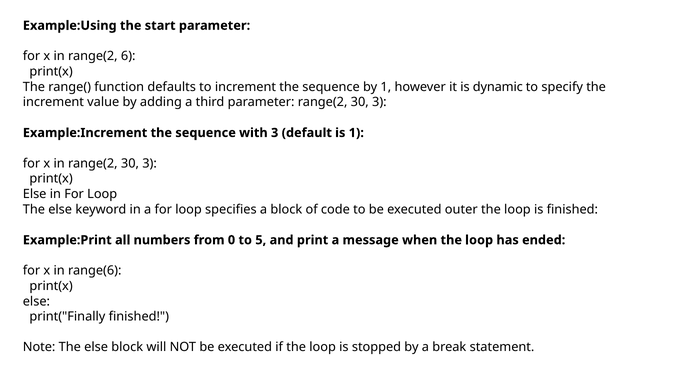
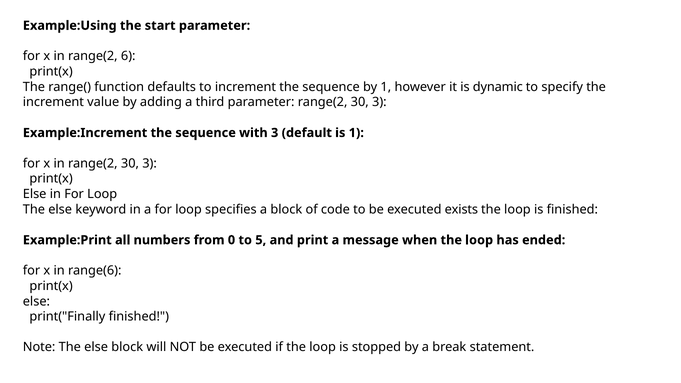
outer: outer -> exists
